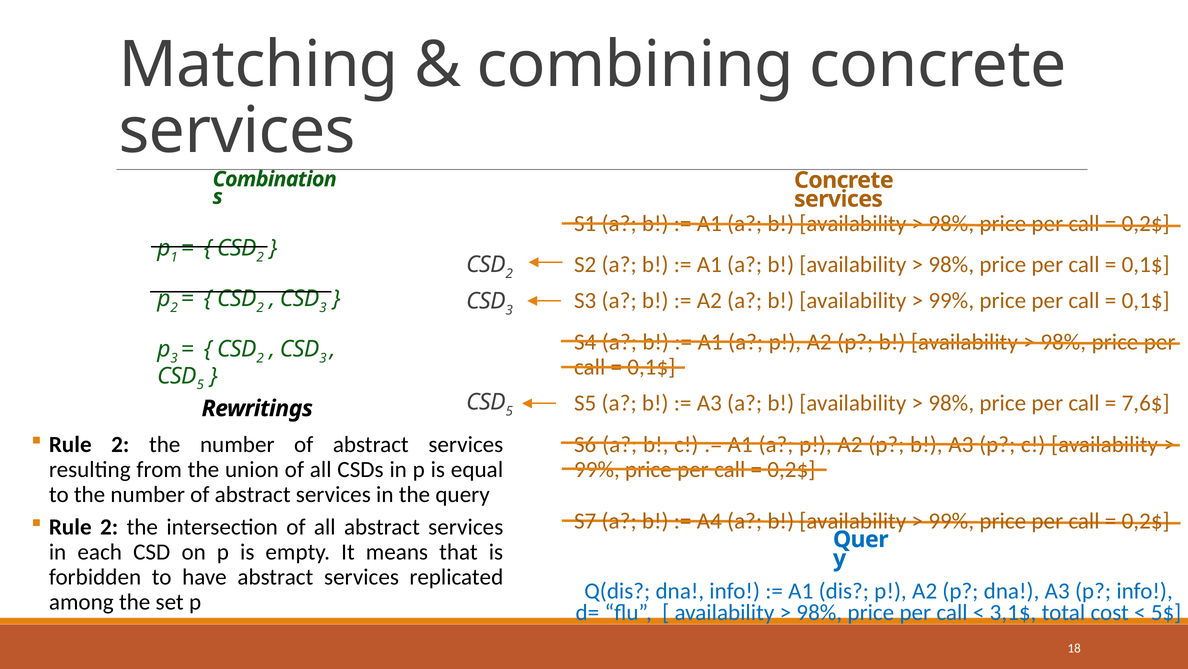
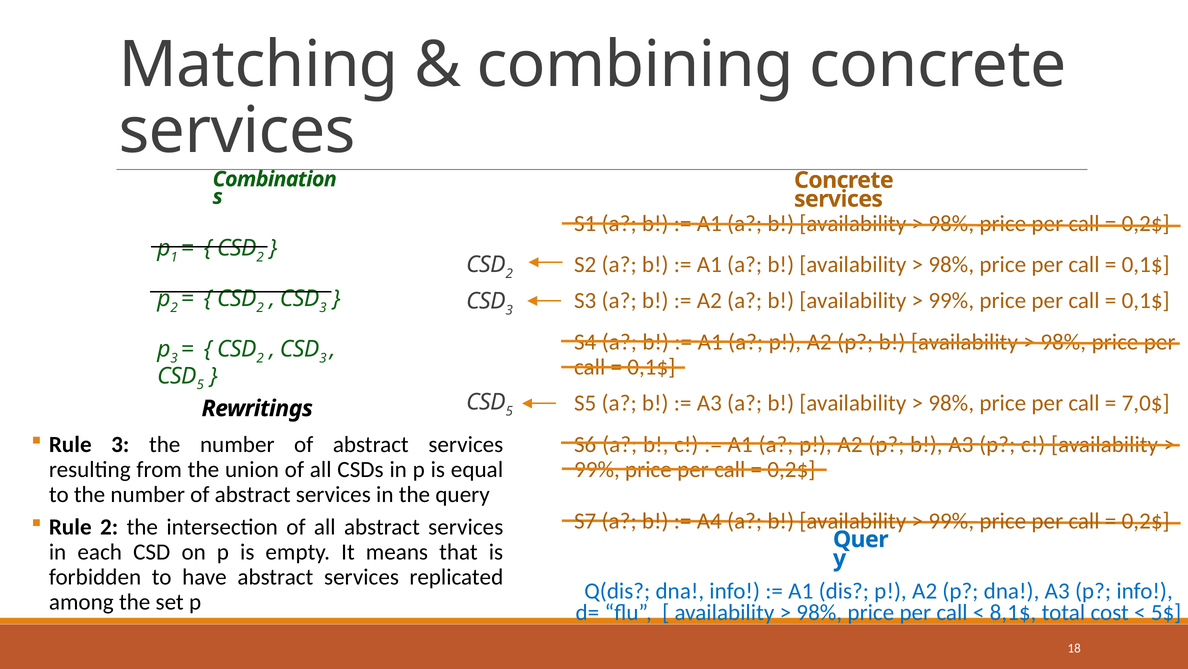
7,6$: 7,6$ -> 7,0$
2 at (120, 444): 2 -> 3
3,1$: 3,1$ -> 8,1$
